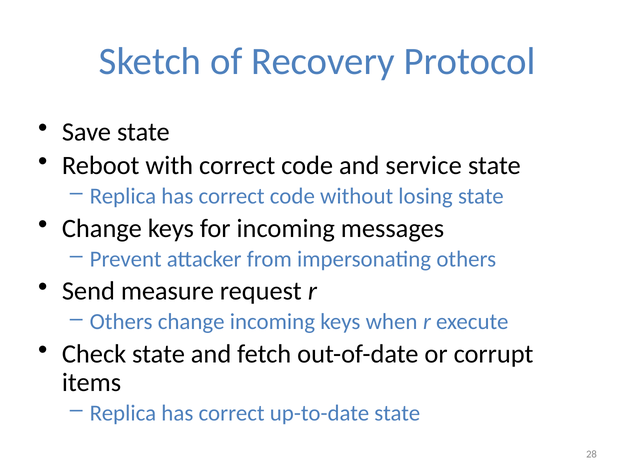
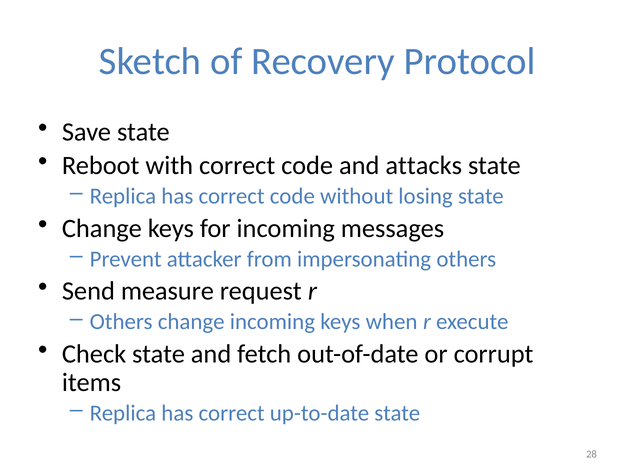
service: service -> attacks
